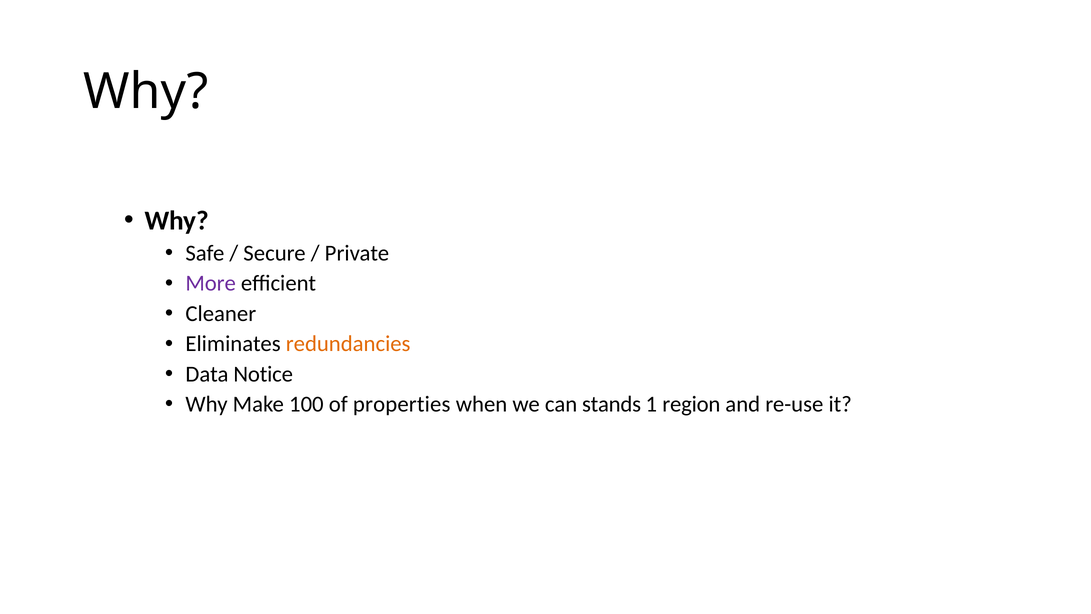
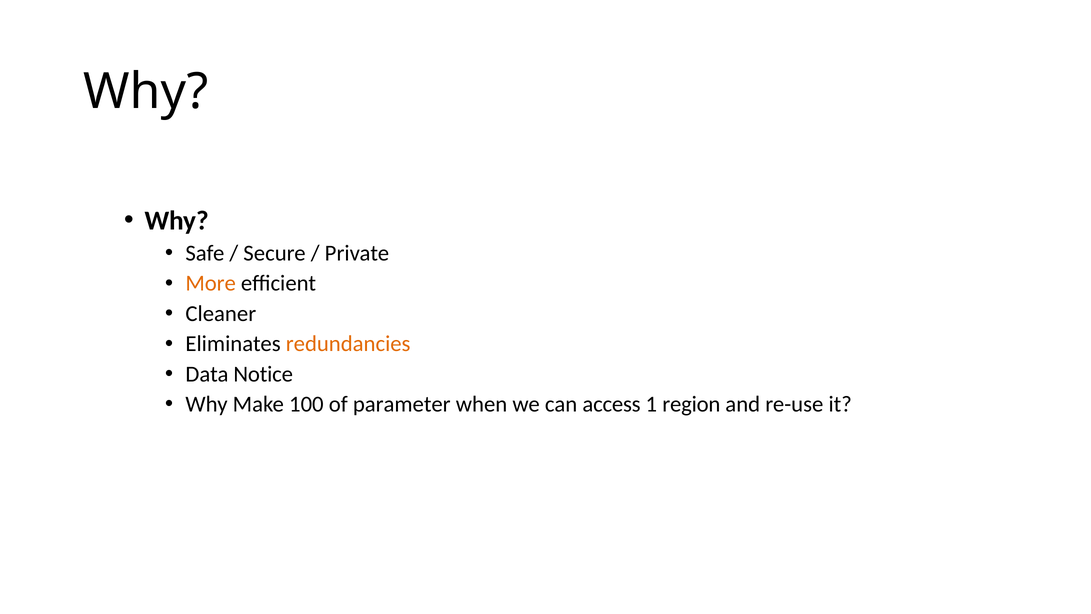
More colour: purple -> orange
properties: properties -> parameter
stands: stands -> access
